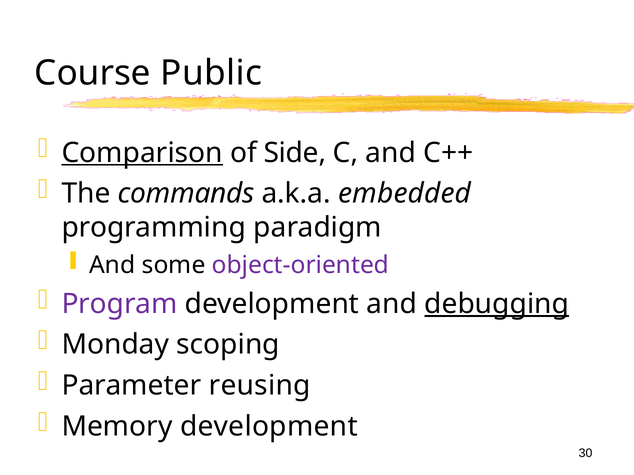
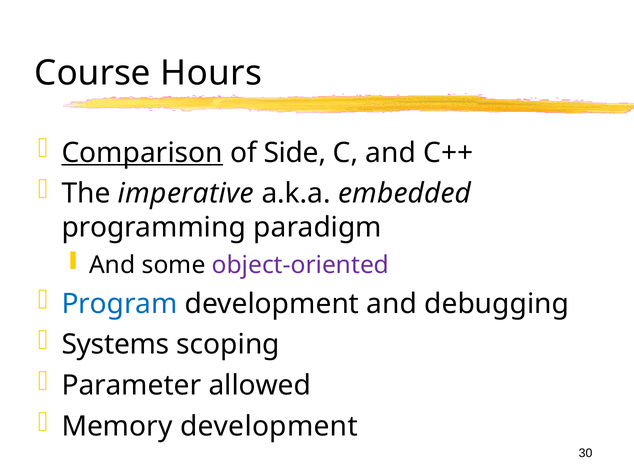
Public: Public -> Hours
commands: commands -> imperative
Program colour: purple -> blue
debugging underline: present -> none
Monday: Monday -> Systems
reusing: reusing -> allowed
